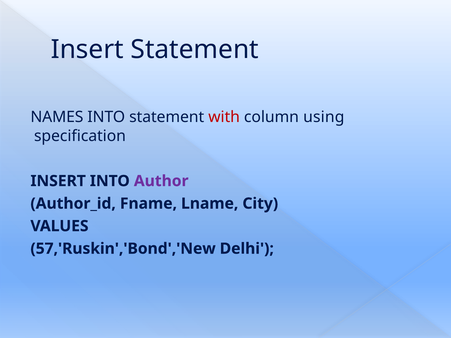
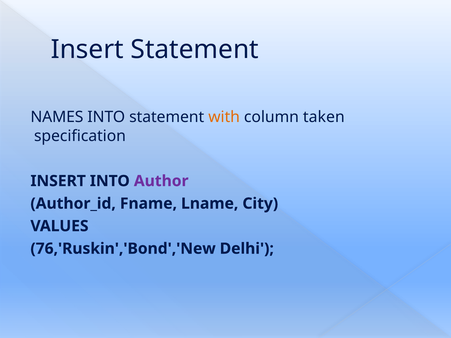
with colour: red -> orange
using: using -> taken
57,'Ruskin','Bond','New: 57,'Ruskin','Bond','New -> 76,'Ruskin','Bond','New
